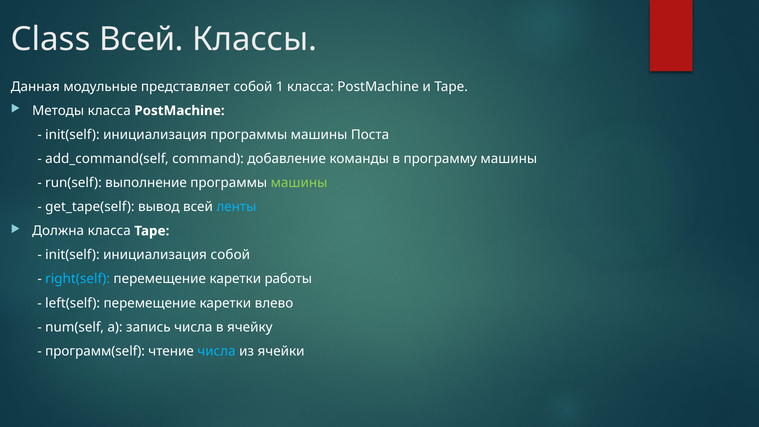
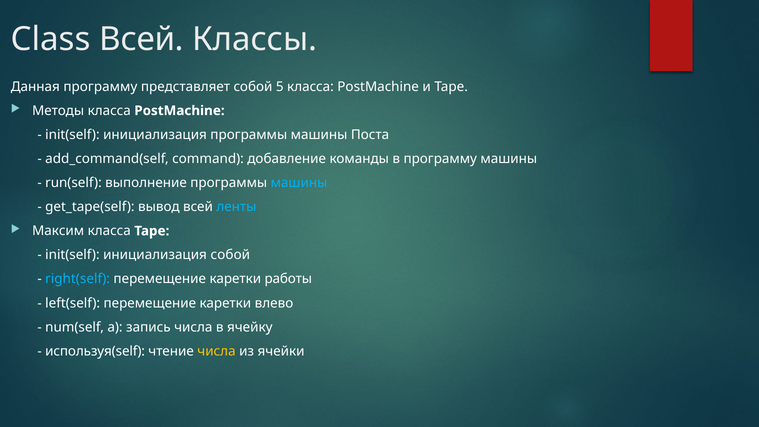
Данная модульные: модульные -> программу
1: 1 -> 5
машины at (299, 183) colour: light green -> light blue
Должна: Должна -> Максим
программ(self: программ(self -> используя(self
числа at (216, 351) colour: light blue -> yellow
